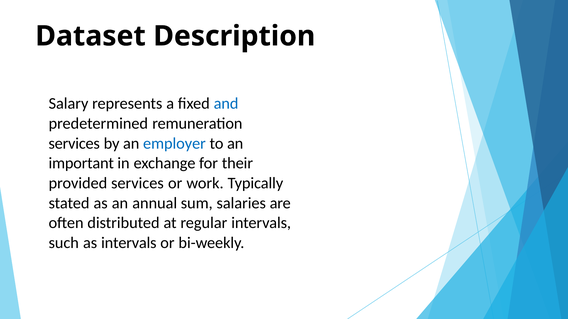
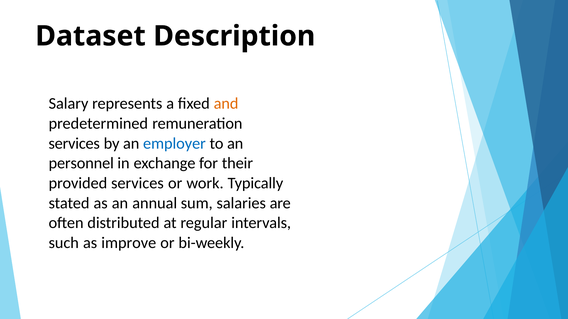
and colour: blue -> orange
important: important -> personnel
as intervals: intervals -> improve
